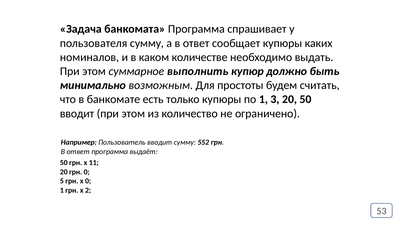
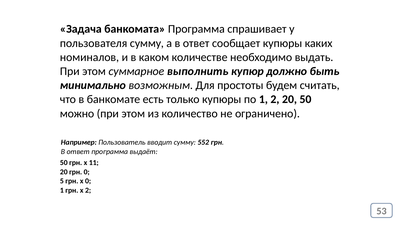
1 3: 3 -> 2
вводит at (77, 114): вводит -> можно
